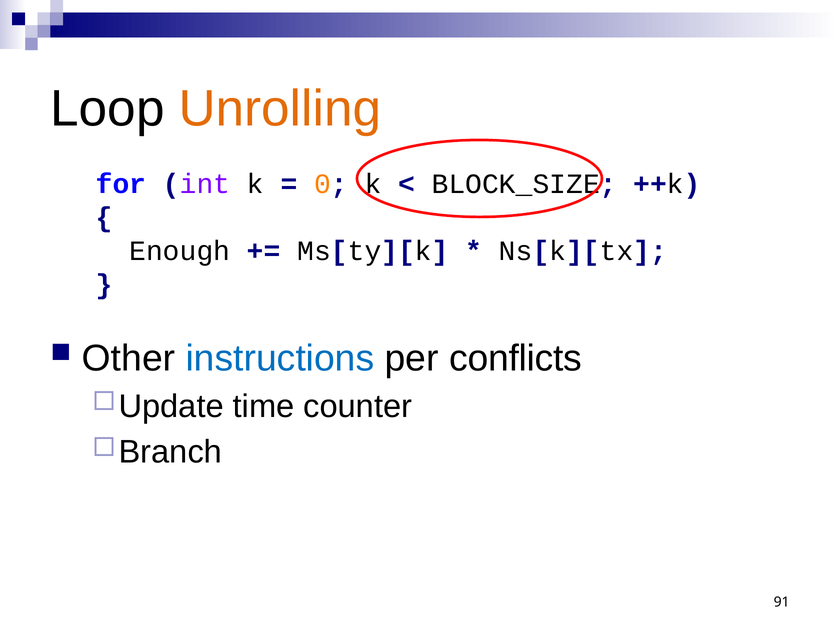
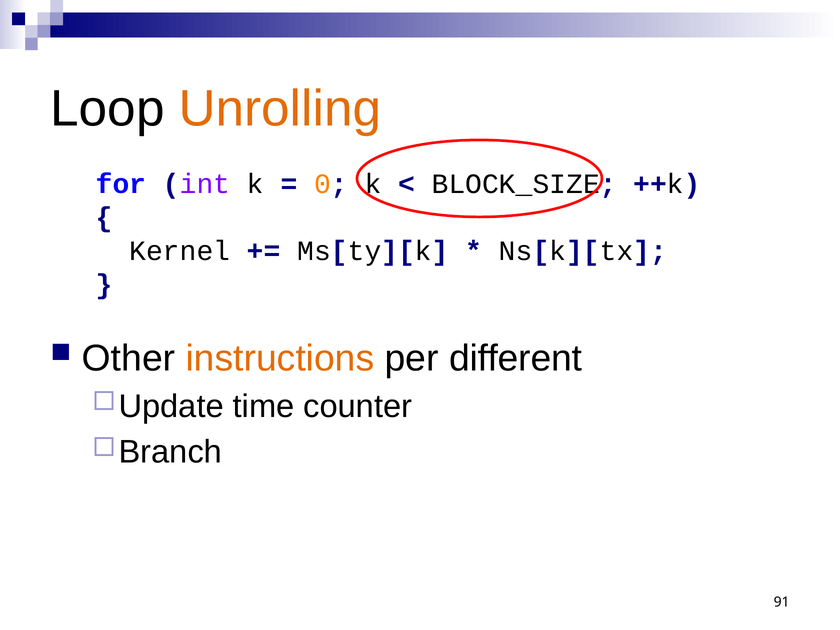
Enough: Enough -> Kernel
instructions colour: blue -> orange
conflicts: conflicts -> different
